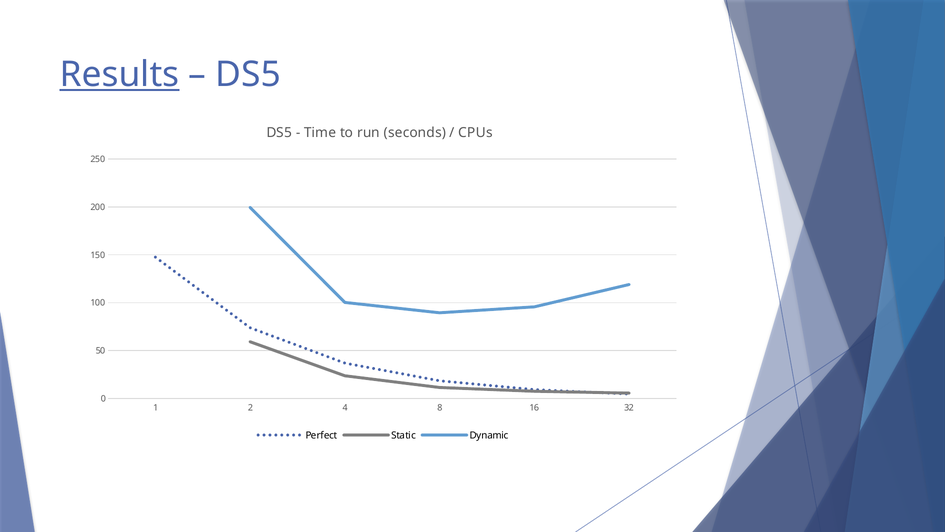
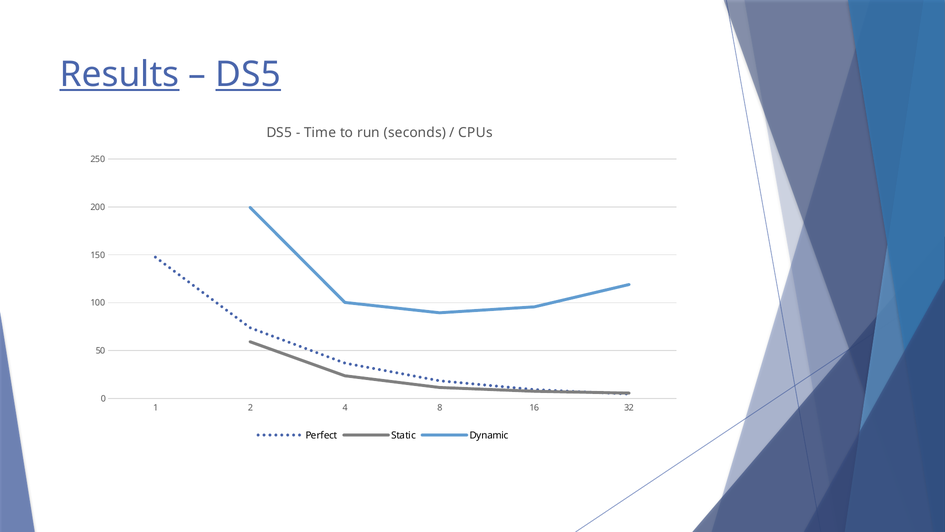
DS5 at (248, 75) underline: none -> present
